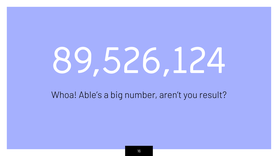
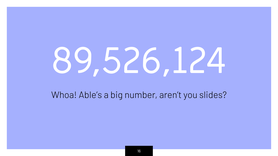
result: result -> slides
